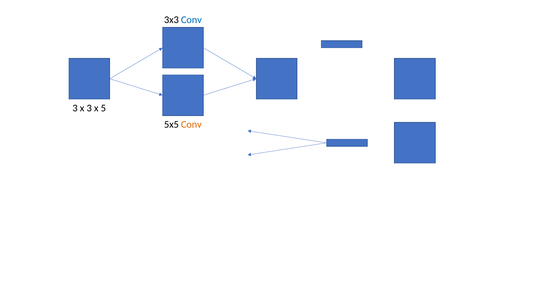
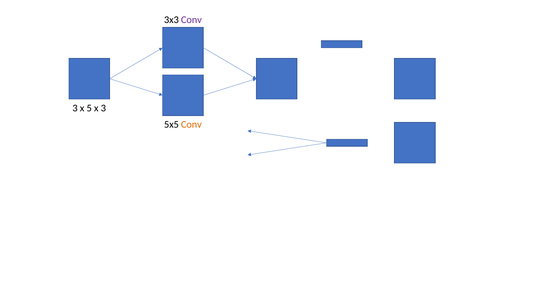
Conv at (191, 20) colour: blue -> purple
x 3: 3 -> 5
x 5: 5 -> 3
